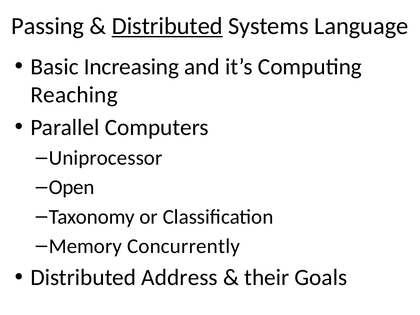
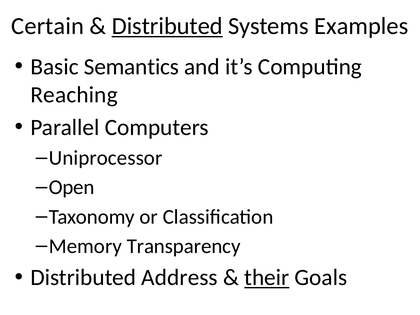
Passing: Passing -> Certain
Language: Language -> Examples
Increasing: Increasing -> Semantics
Concurrently: Concurrently -> Transparency
their underline: none -> present
